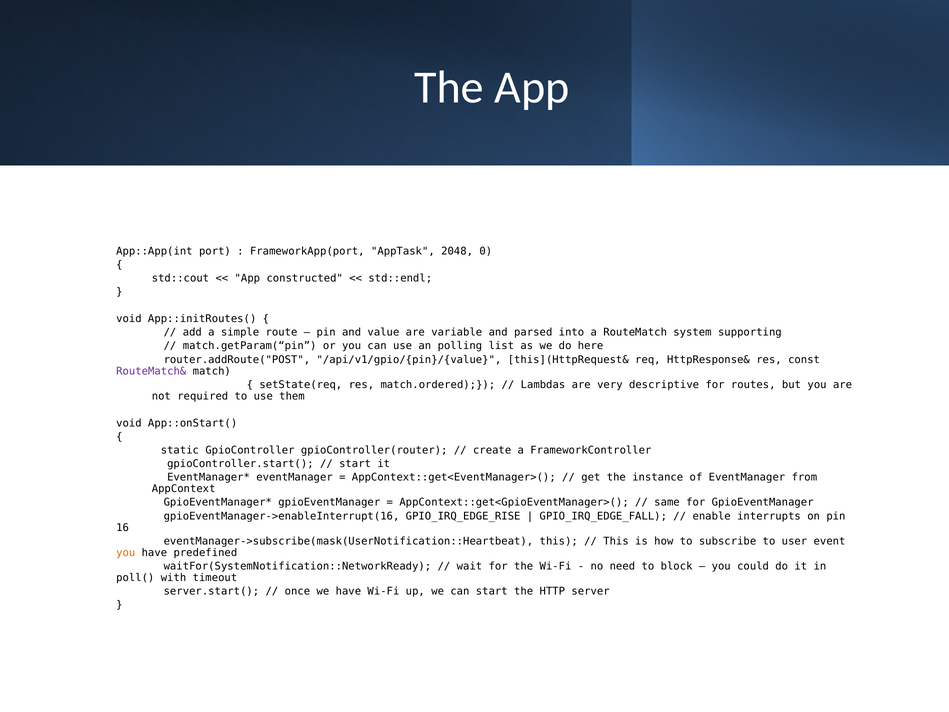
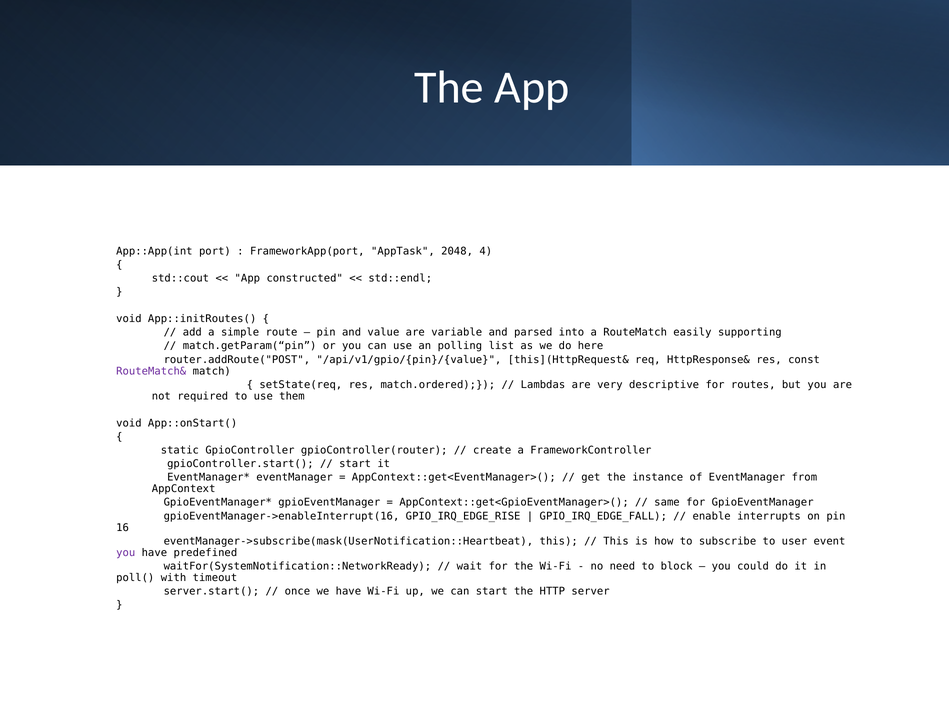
0: 0 -> 4
system: system -> easily
you at (126, 552) colour: orange -> purple
